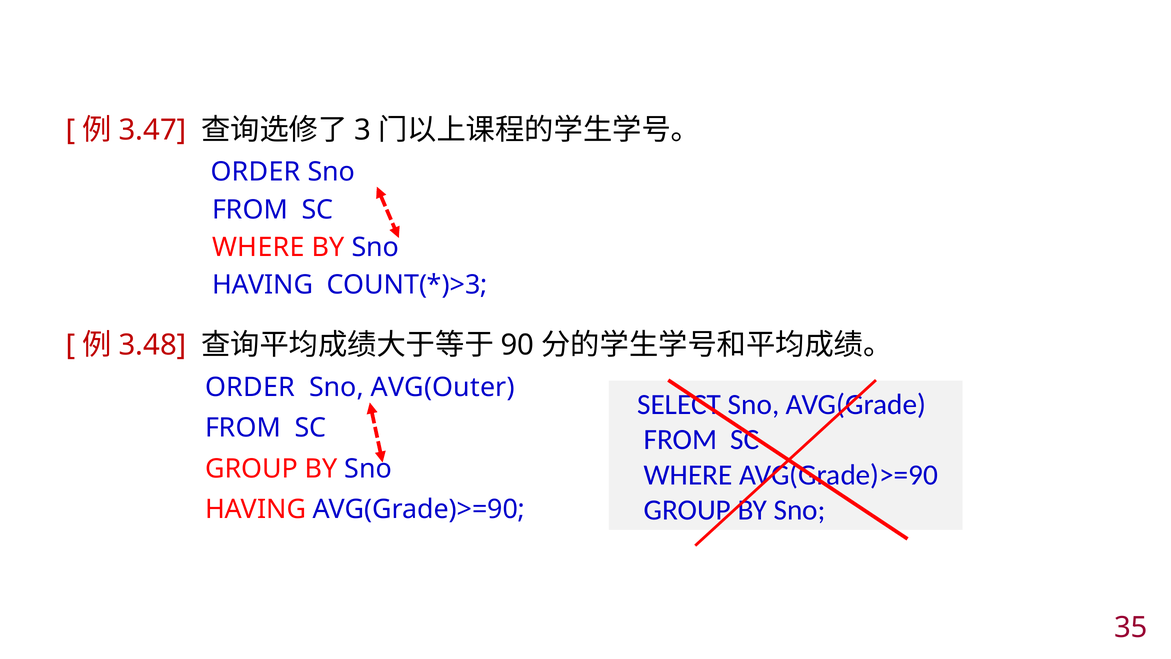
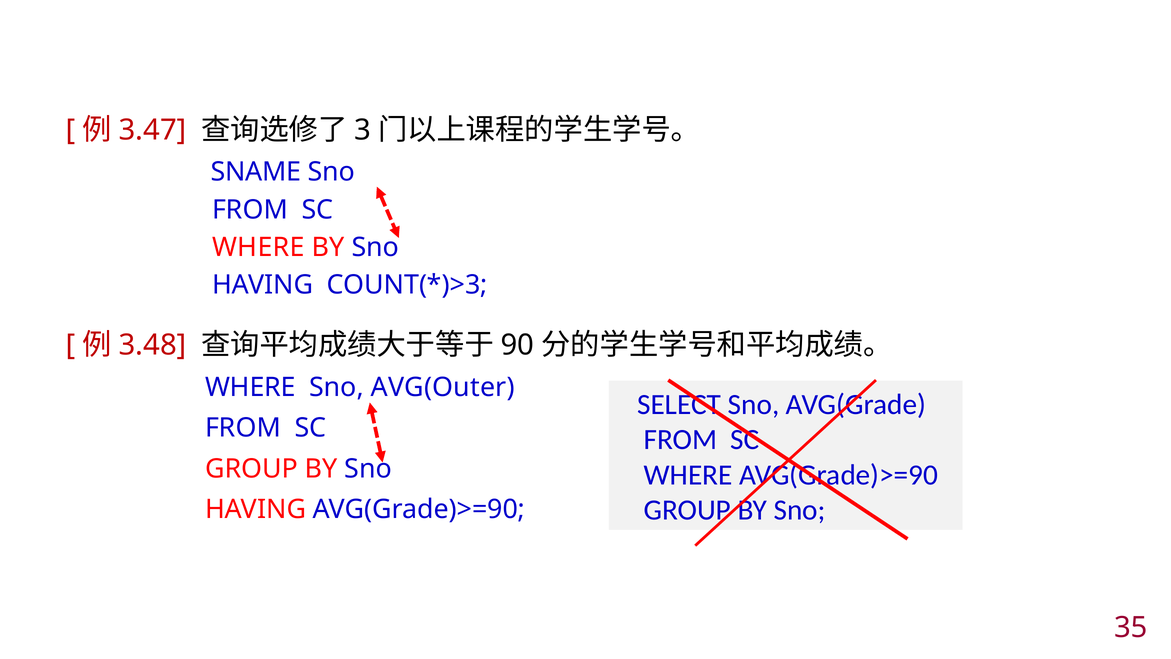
ORDER at (256, 172): ORDER -> SNAME
ORDER at (250, 387): ORDER -> WHERE
